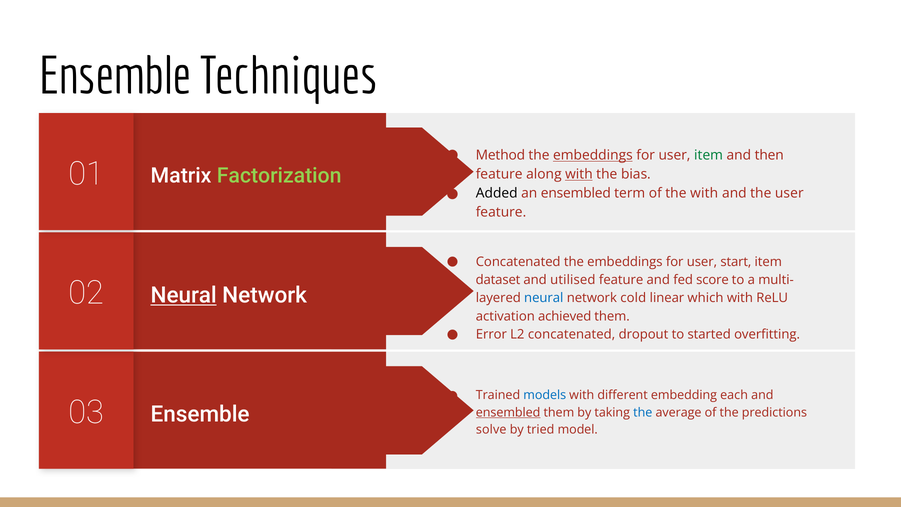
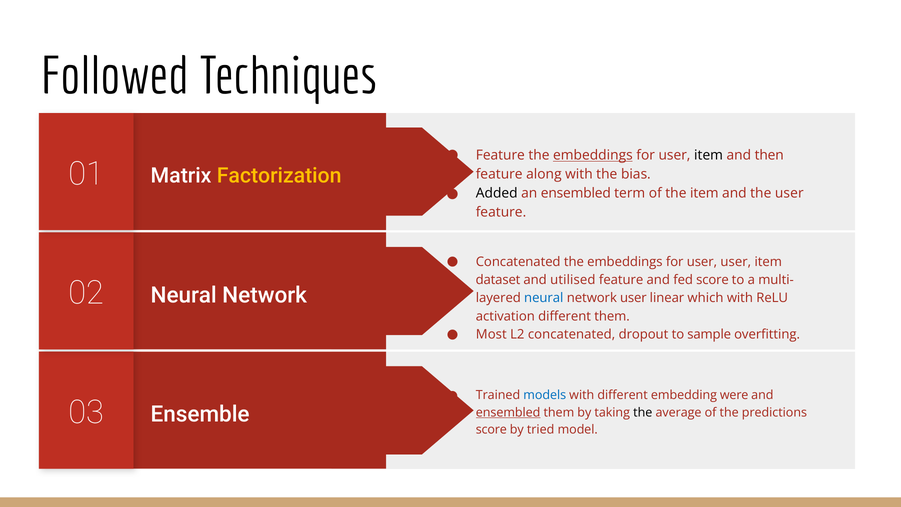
Ensemble at (115, 76): Ensemble -> Followed
Method at (500, 155): Method -> Feature
item at (709, 155) colour: green -> black
Factorization colour: light green -> yellow
with at (579, 174) underline: present -> none
the with: with -> item
user start: start -> user
Neural at (184, 295) underline: present -> none
network cold: cold -> user
activation achieved: achieved -> different
Error: Error -> Most
started: started -> sample
each: each -> were
the at (643, 412) colour: blue -> black
solve at (491, 430): solve -> score
